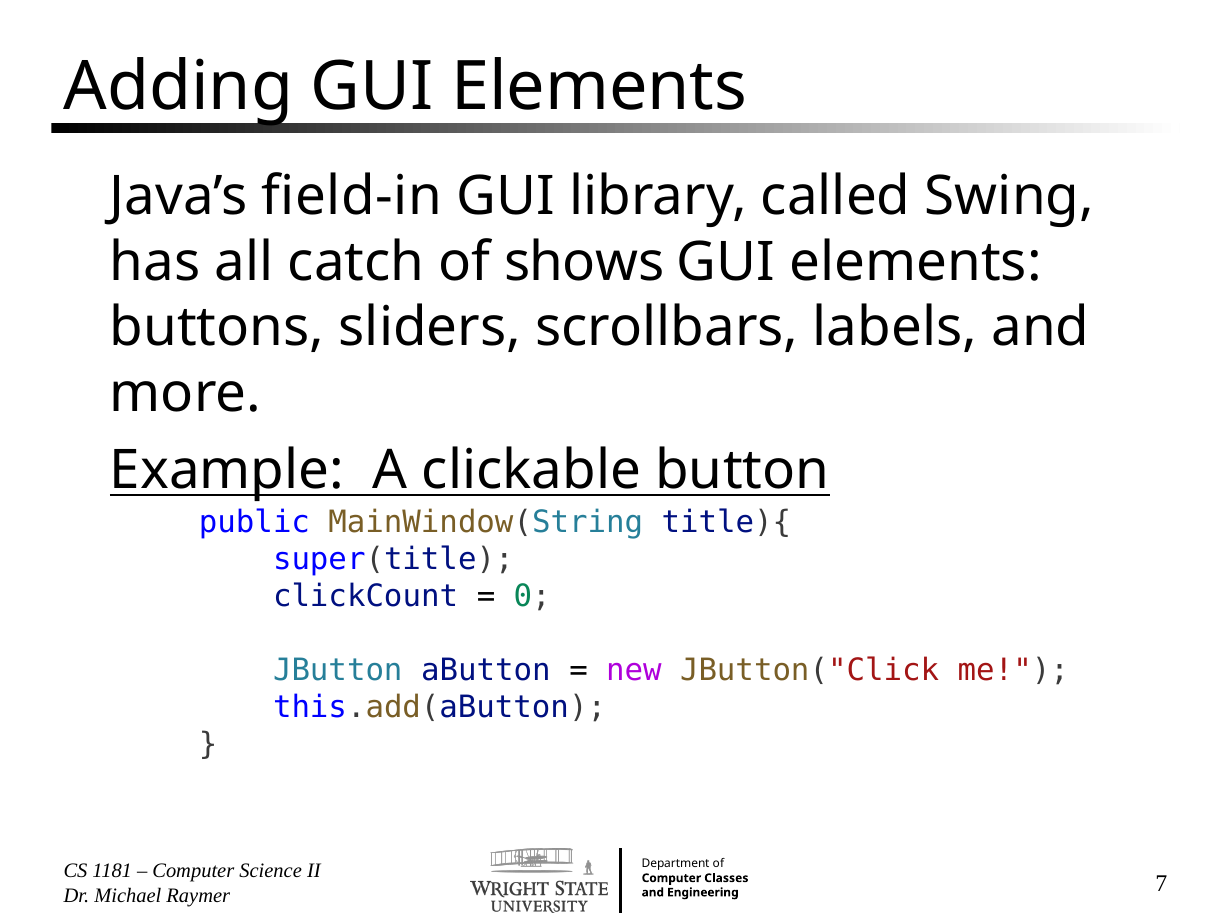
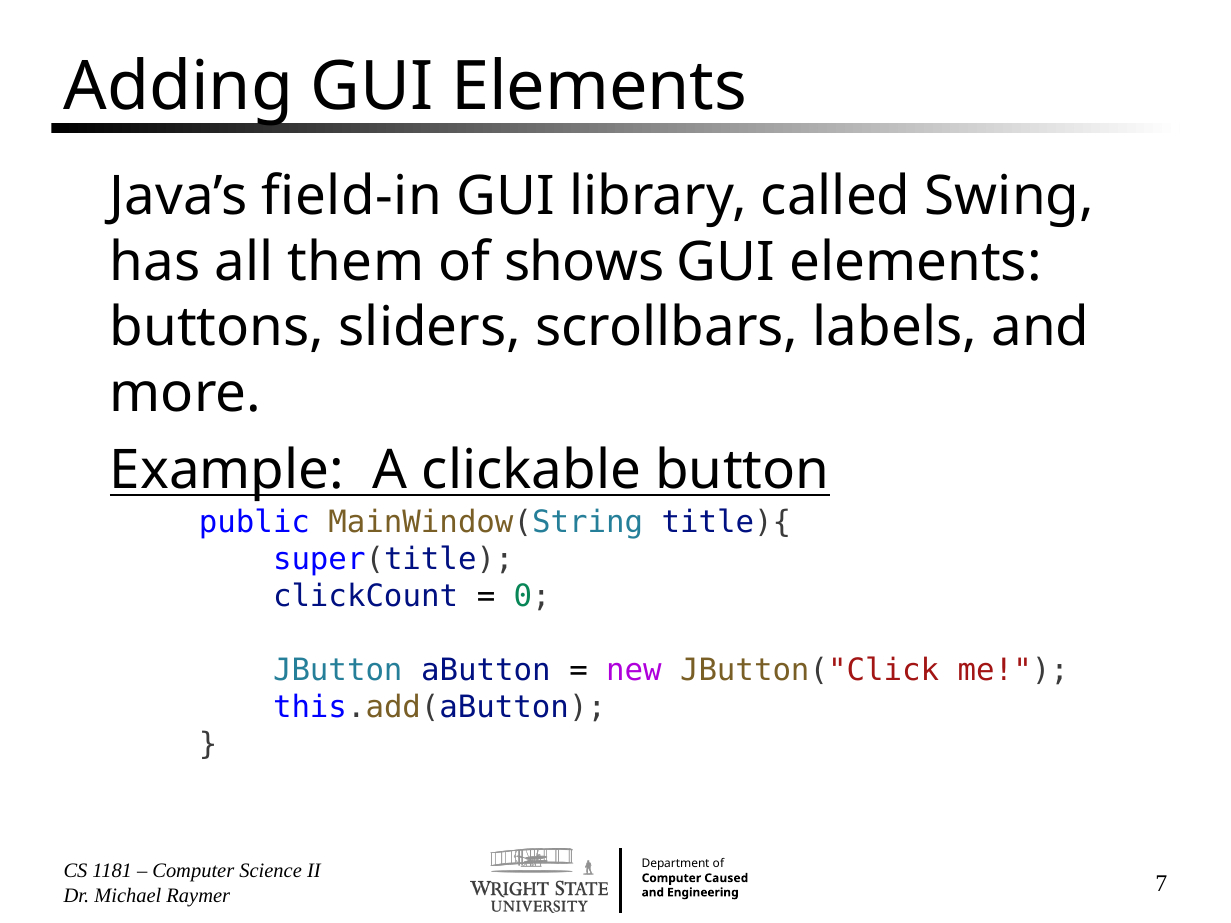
catch: catch -> them
Classes: Classes -> Caused
